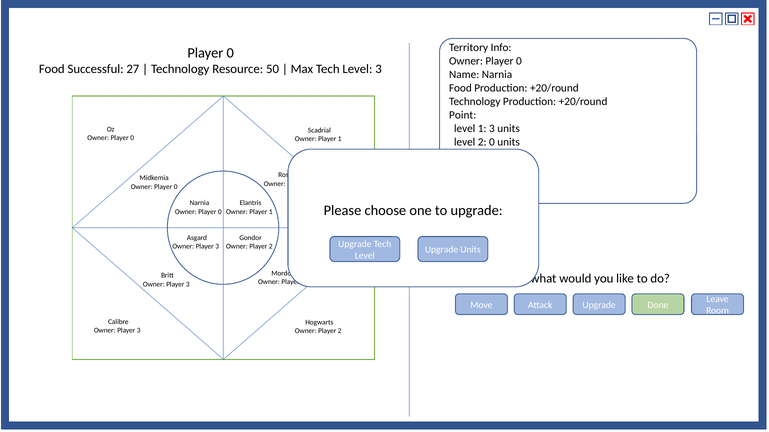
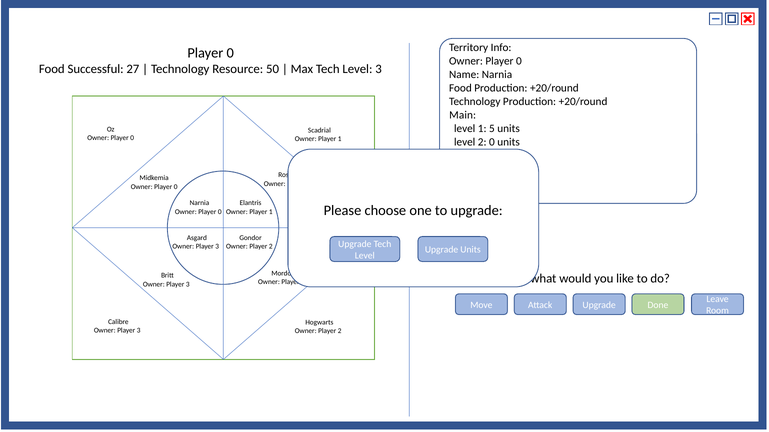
Point: Point -> Main
1 3: 3 -> 5
